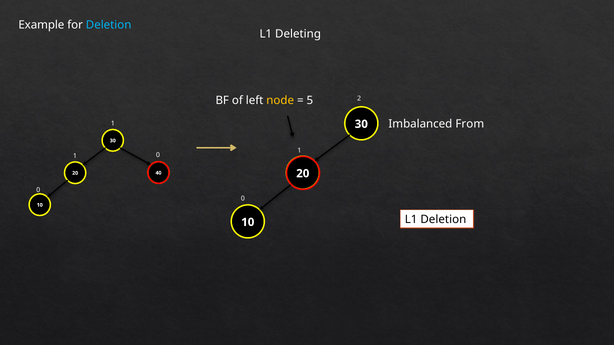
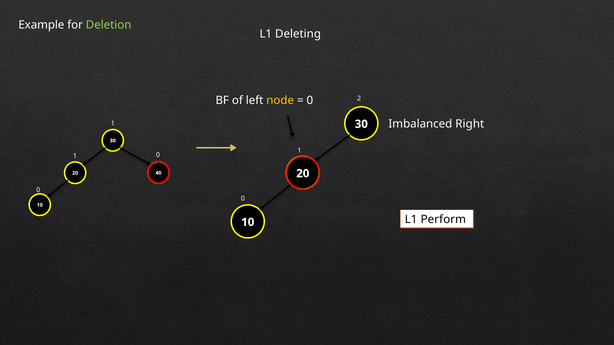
Deletion at (109, 25) colour: light blue -> light green
5 at (310, 100): 5 -> 0
From: From -> Right
L1 Deletion: Deletion -> Perform
